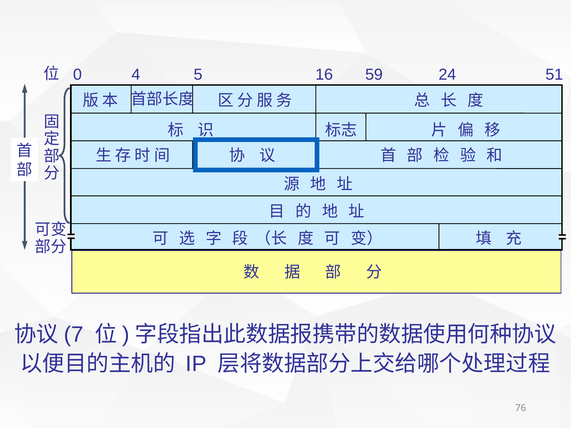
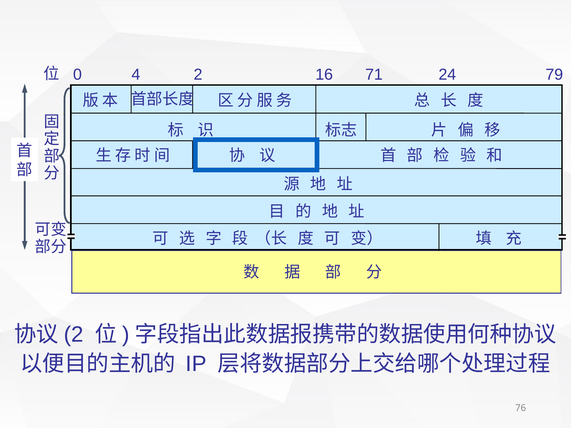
4 5: 5 -> 2
59: 59 -> 71
51: 51 -> 79
7 at (74, 335): 7 -> 2
